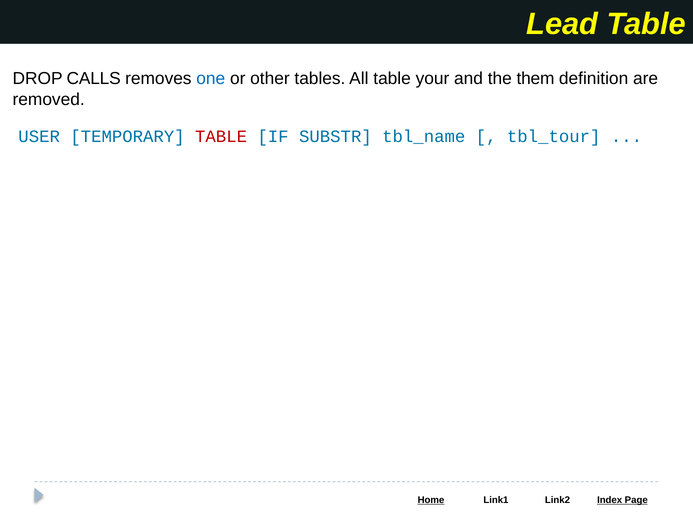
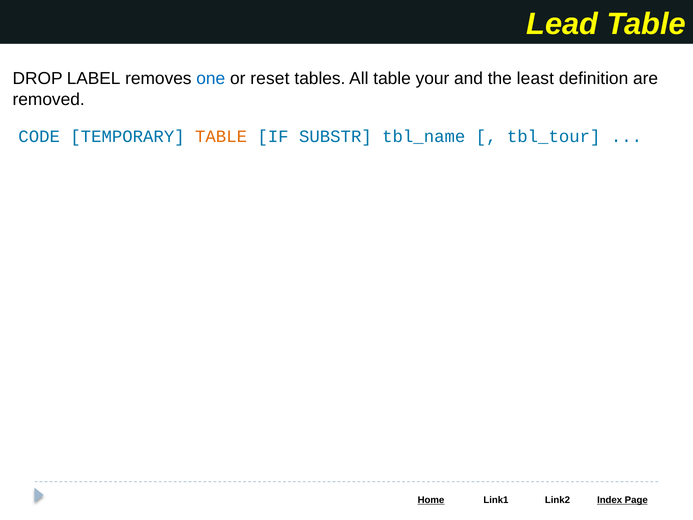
CALLS: CALLS -> LABEL
other: other -> reset
them: them -> least
USER: USER -> CODE
TABLE at (221, 136) colour: red -> orange
